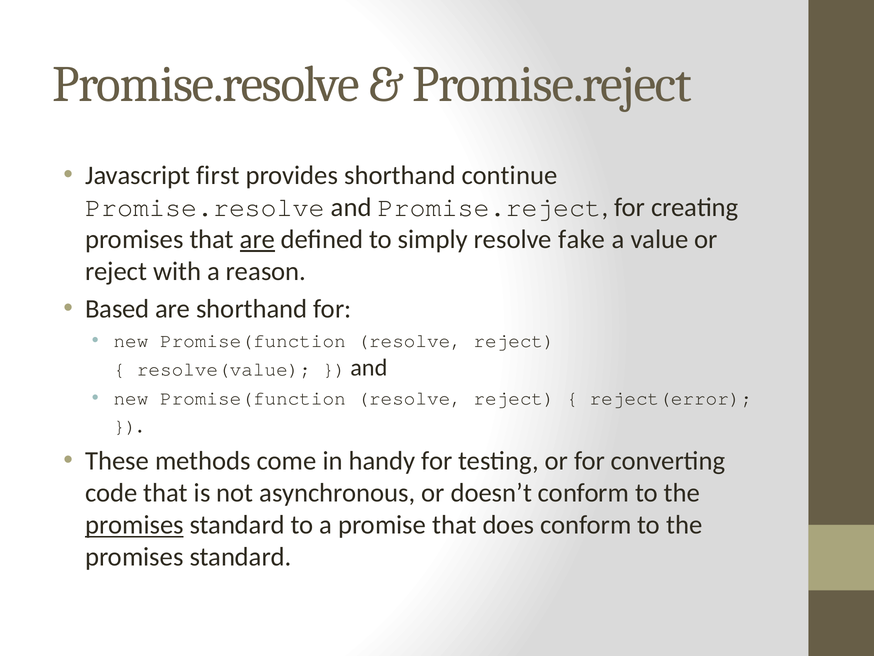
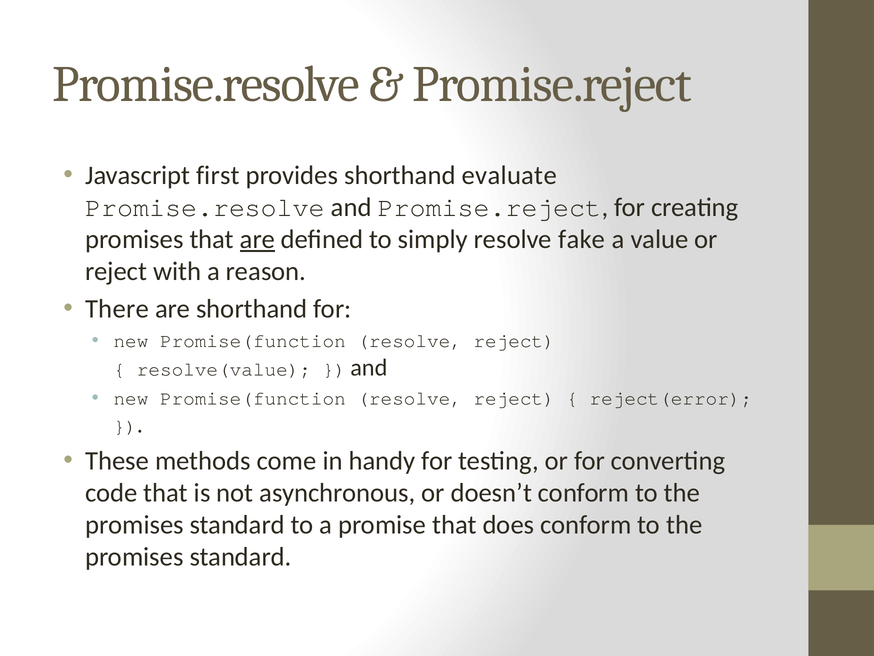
continue: continue -> evaluate
Based: Based -> There
promises at (134, 525) underline: present -> none
